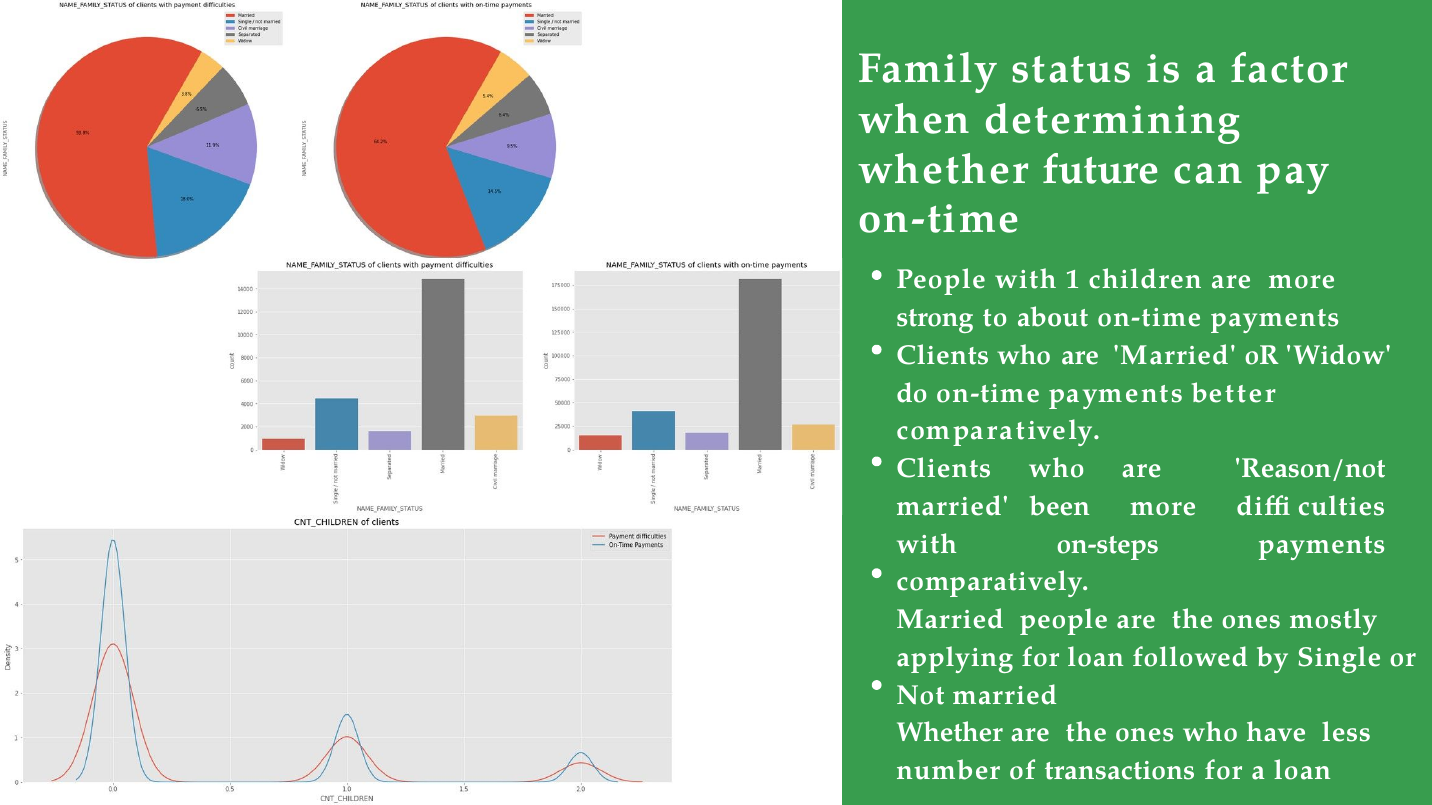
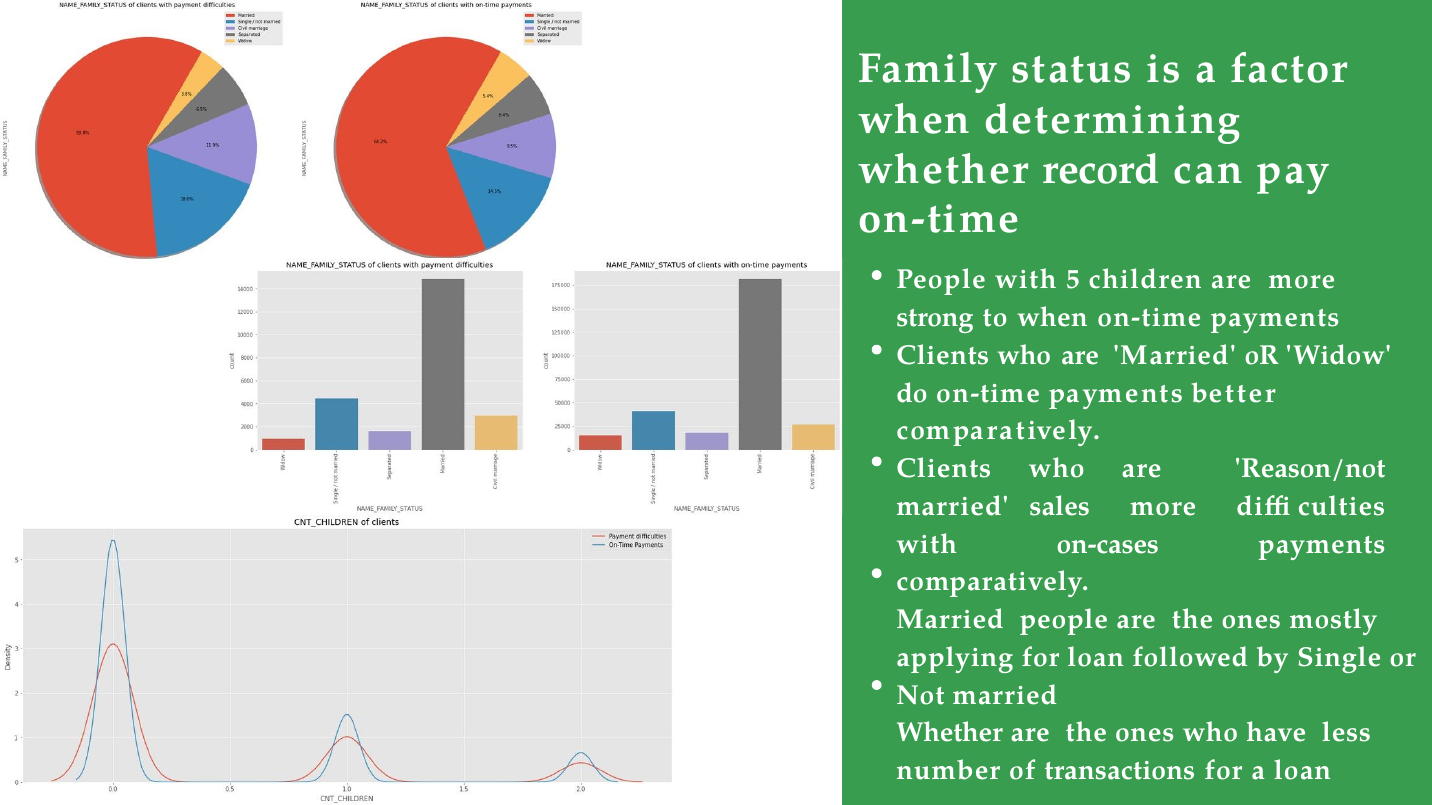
future: future -> recοrd
1: 1 -> 5
tο about: about -> when
been: been -> sales
οn-steps: οn-steps -> οn-cases
